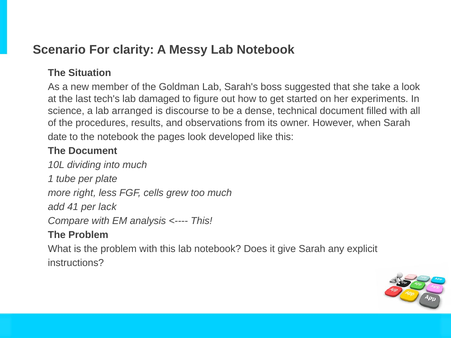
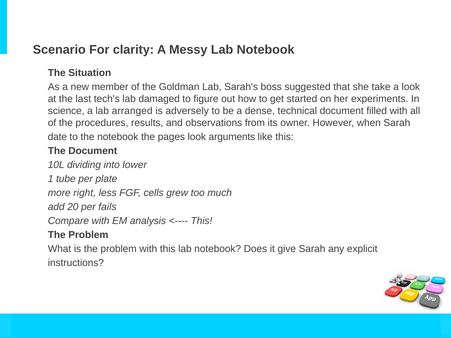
discourse: discourse -> adversely
developed: developed -> arguments
into much: much -> lower
41: 41 -> 20
lack: lack -> fails
